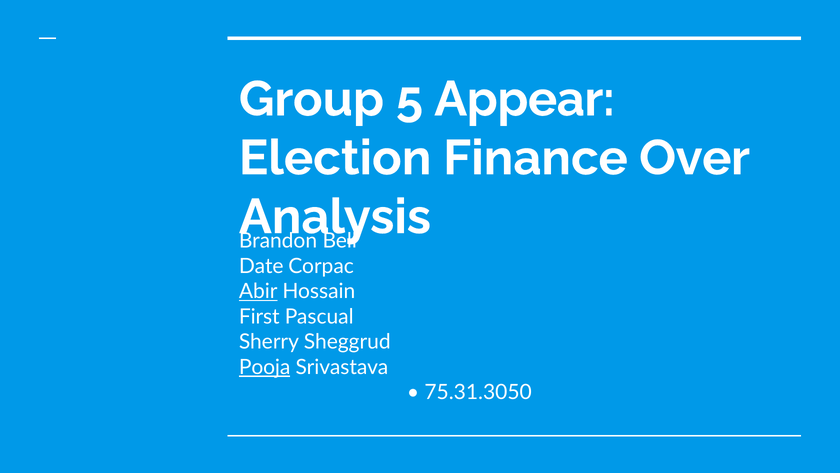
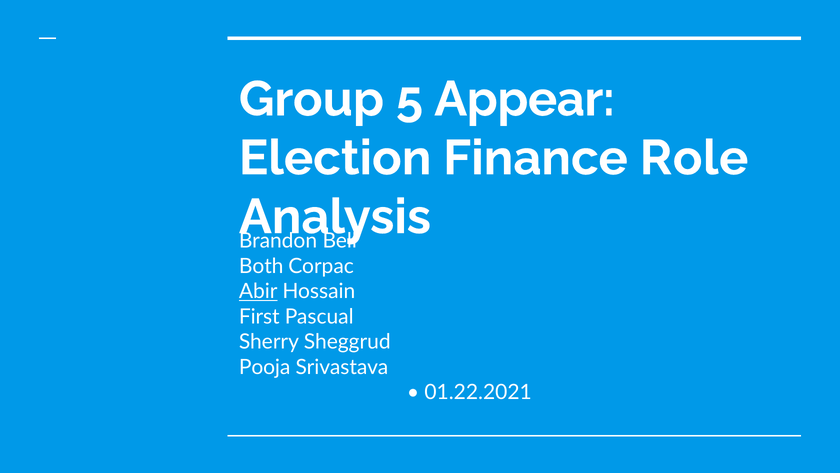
Over: Over -> Role
Date: Date -> Both
Pooja underline: present -> none
75.31.3050: 75.31.3050 -> 01.22.2021
